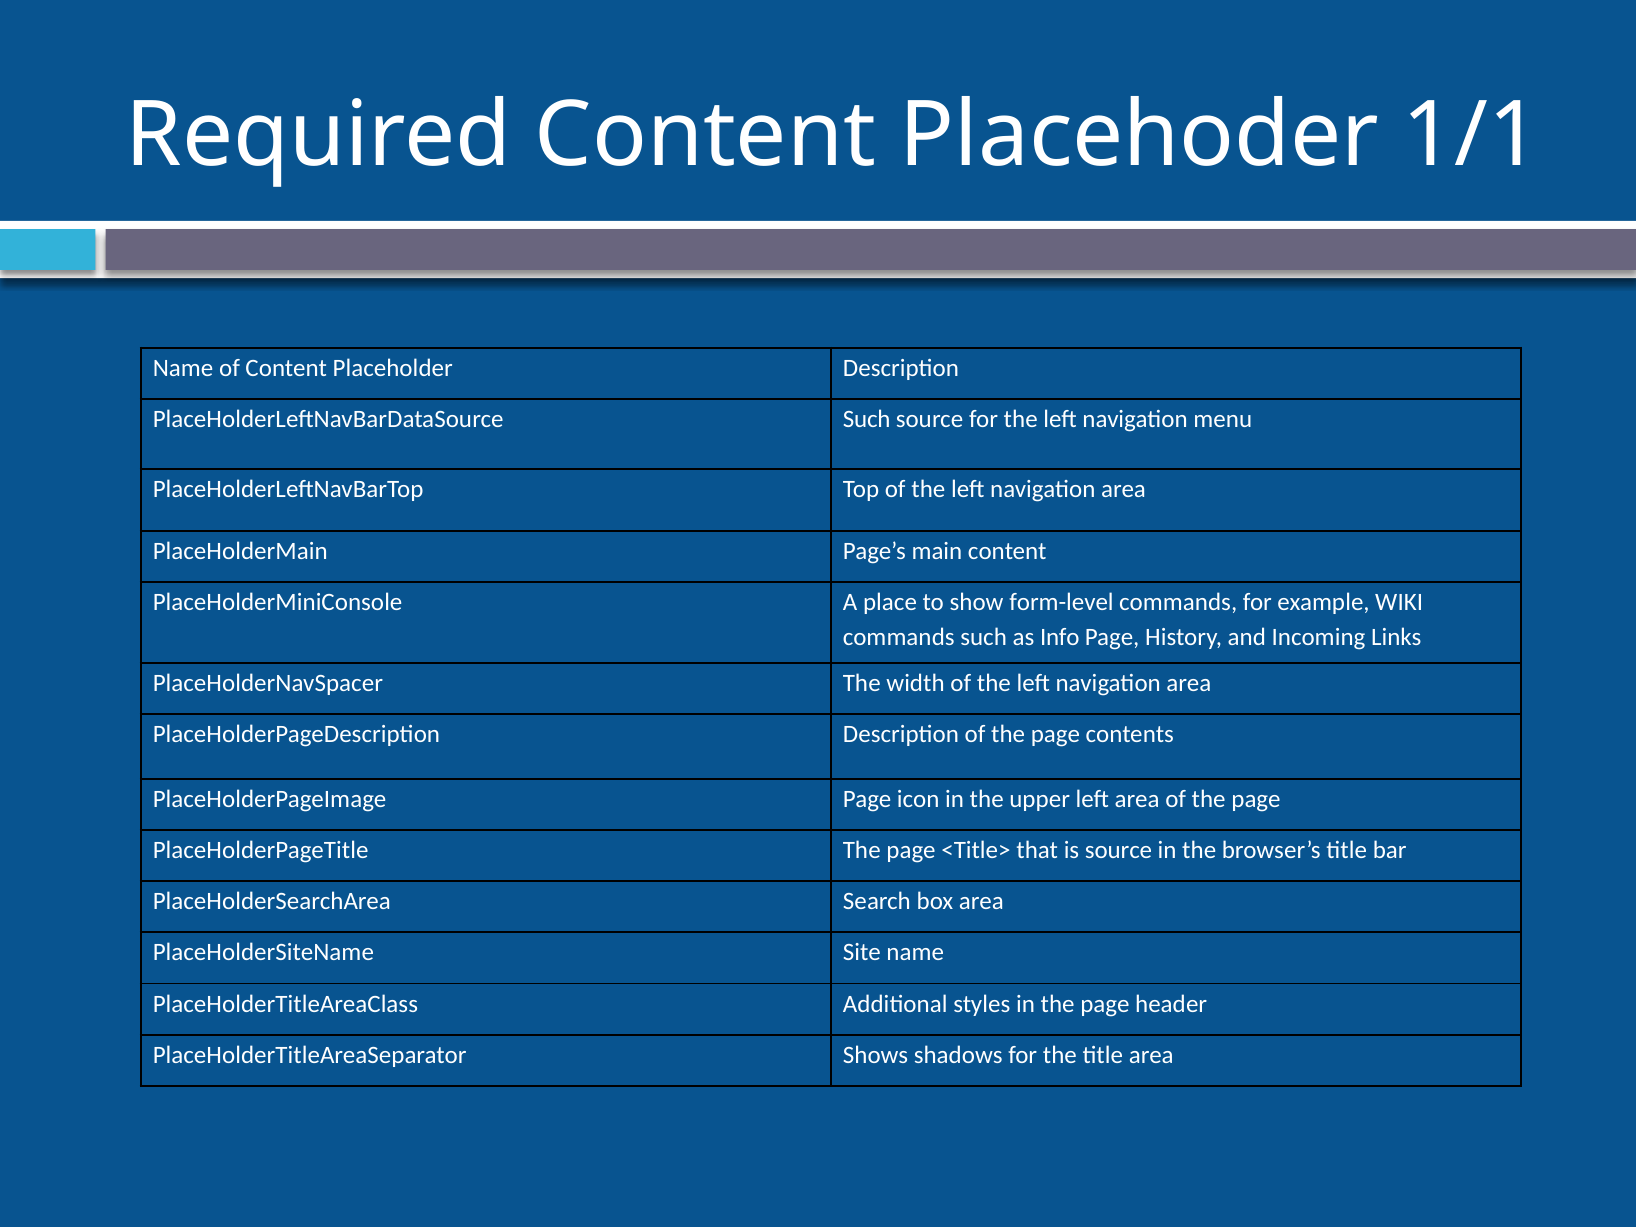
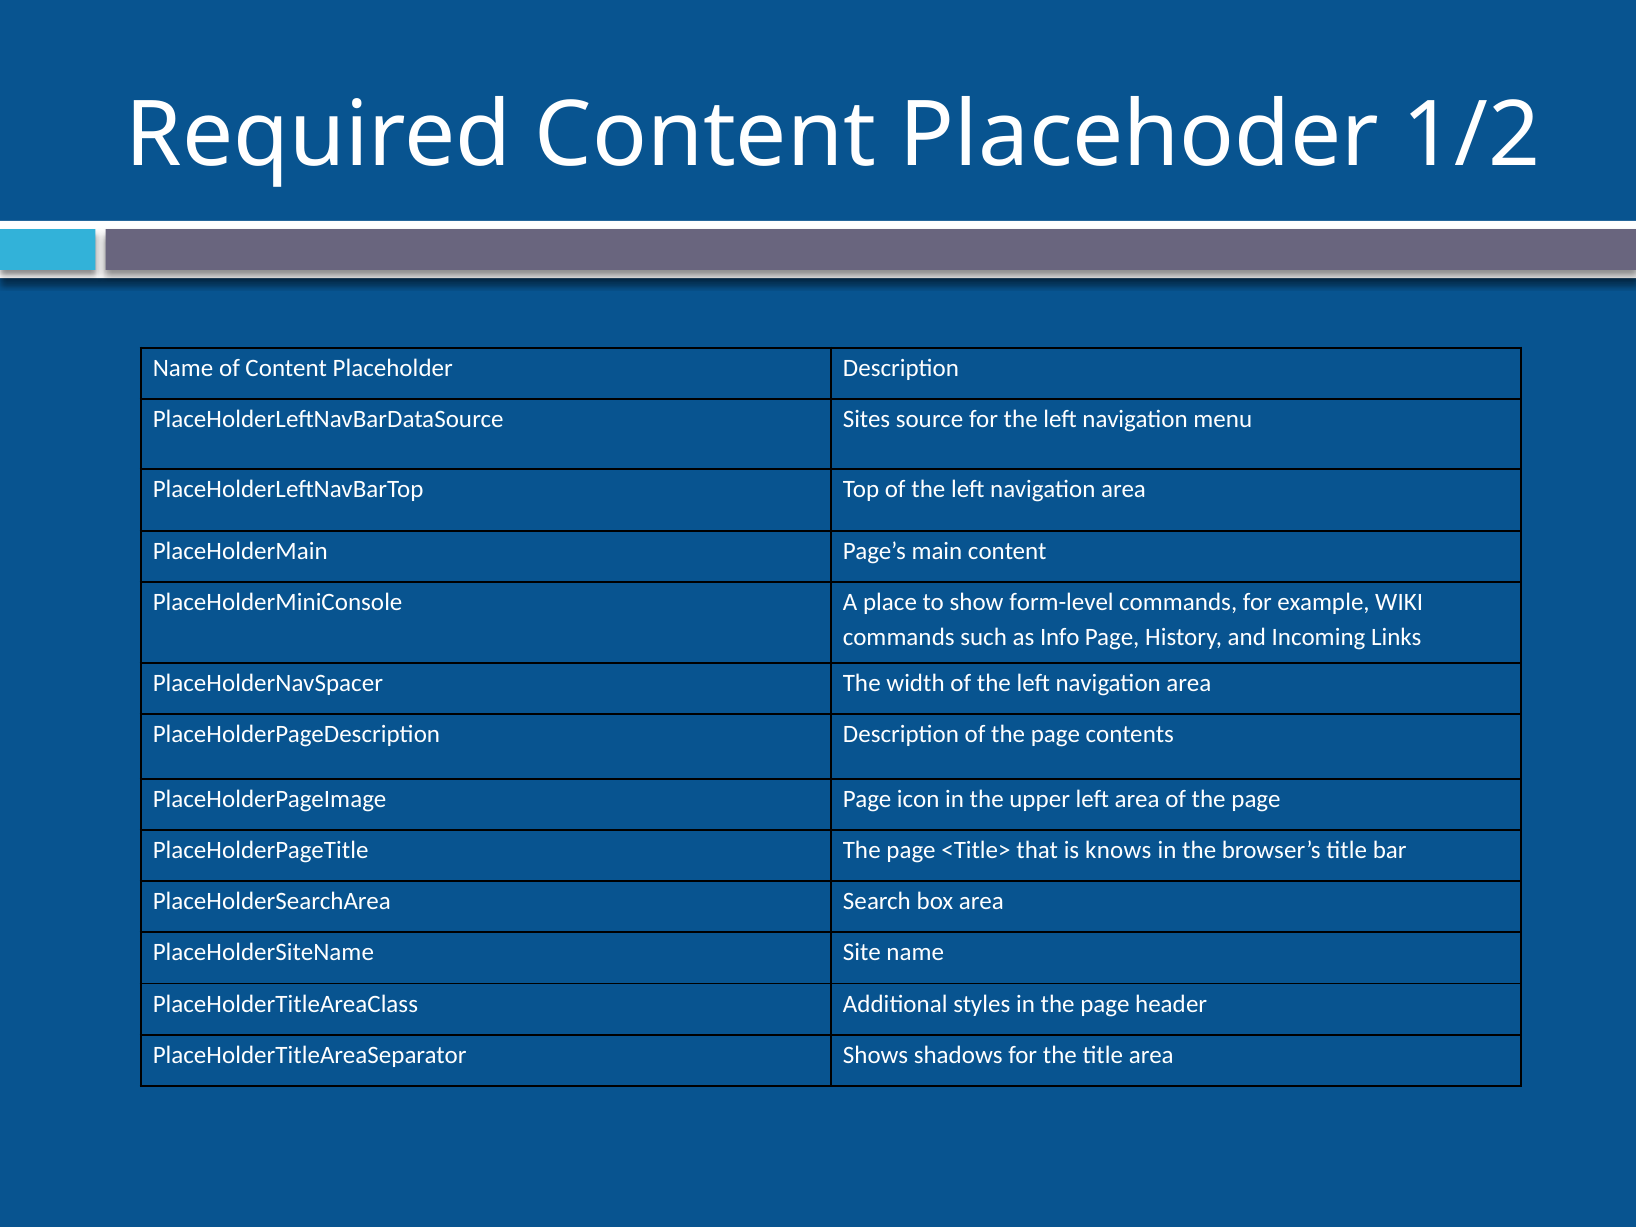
1/1: 1/1 -> 1/2
PlaceHolderLeftNavBarDataSource Such: Such -> Sites
is source: source -> knows
